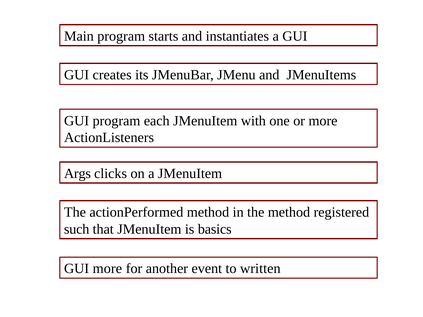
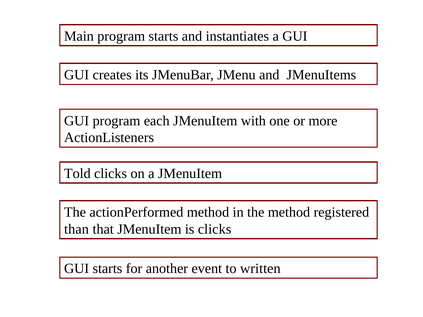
Args: Args -> Told
such: such -> than
is basics: basics -> clicks
GUI more: more -> starts
